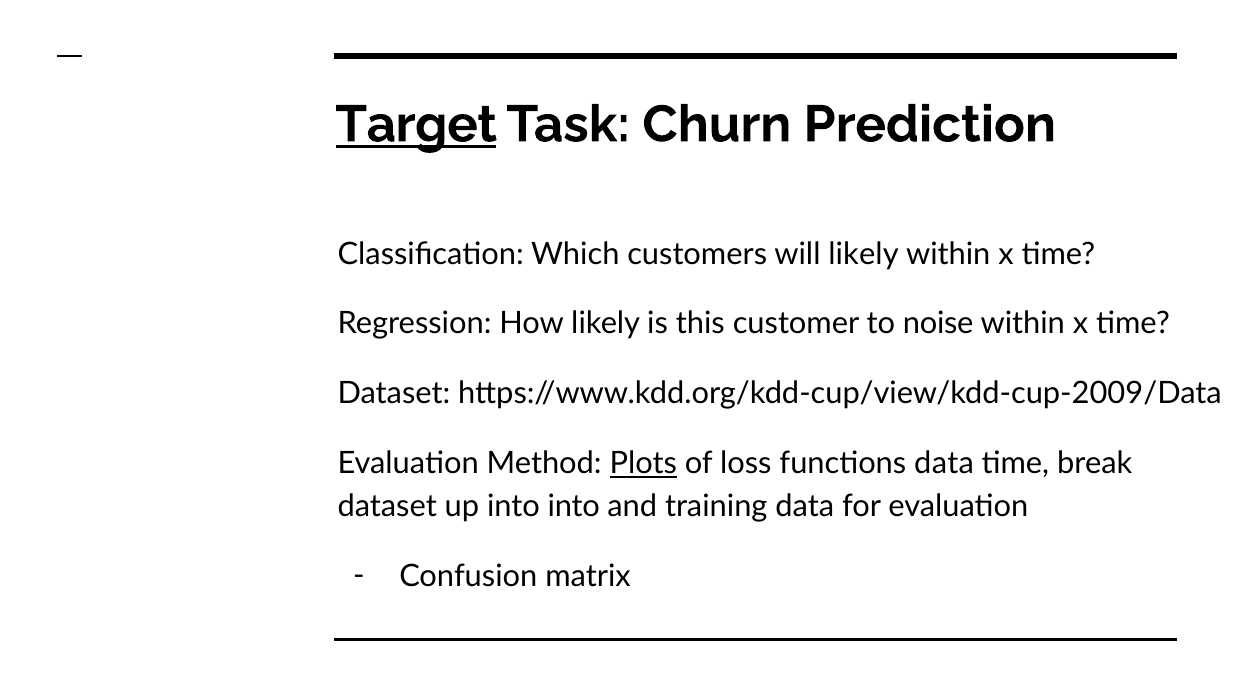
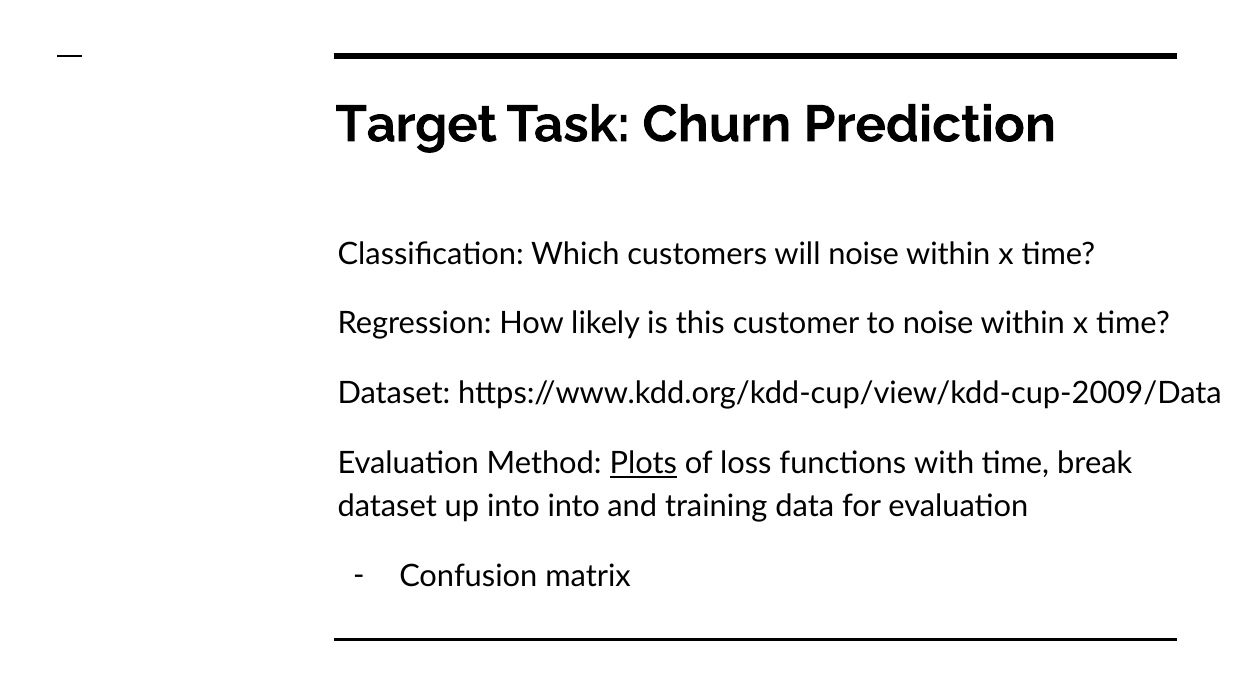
Target underline: present -> none
will likely: likely -> noise
functions data: data -> with
